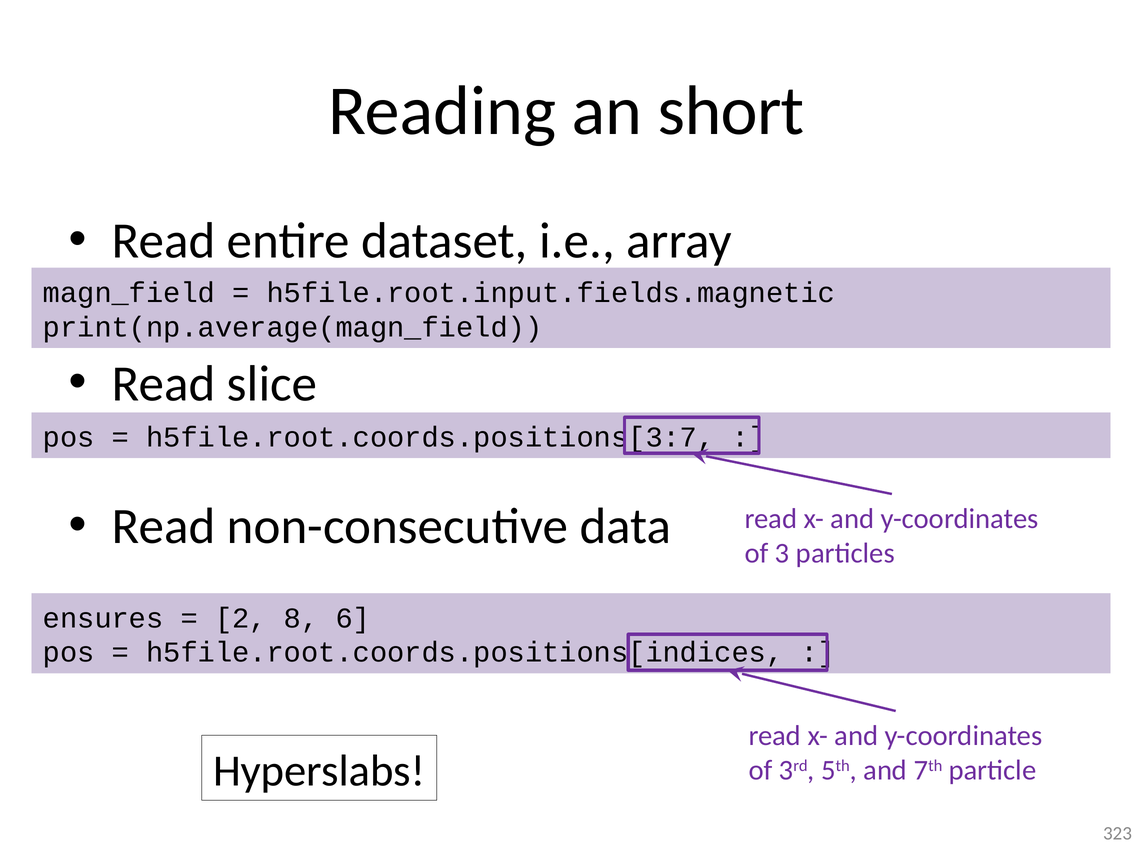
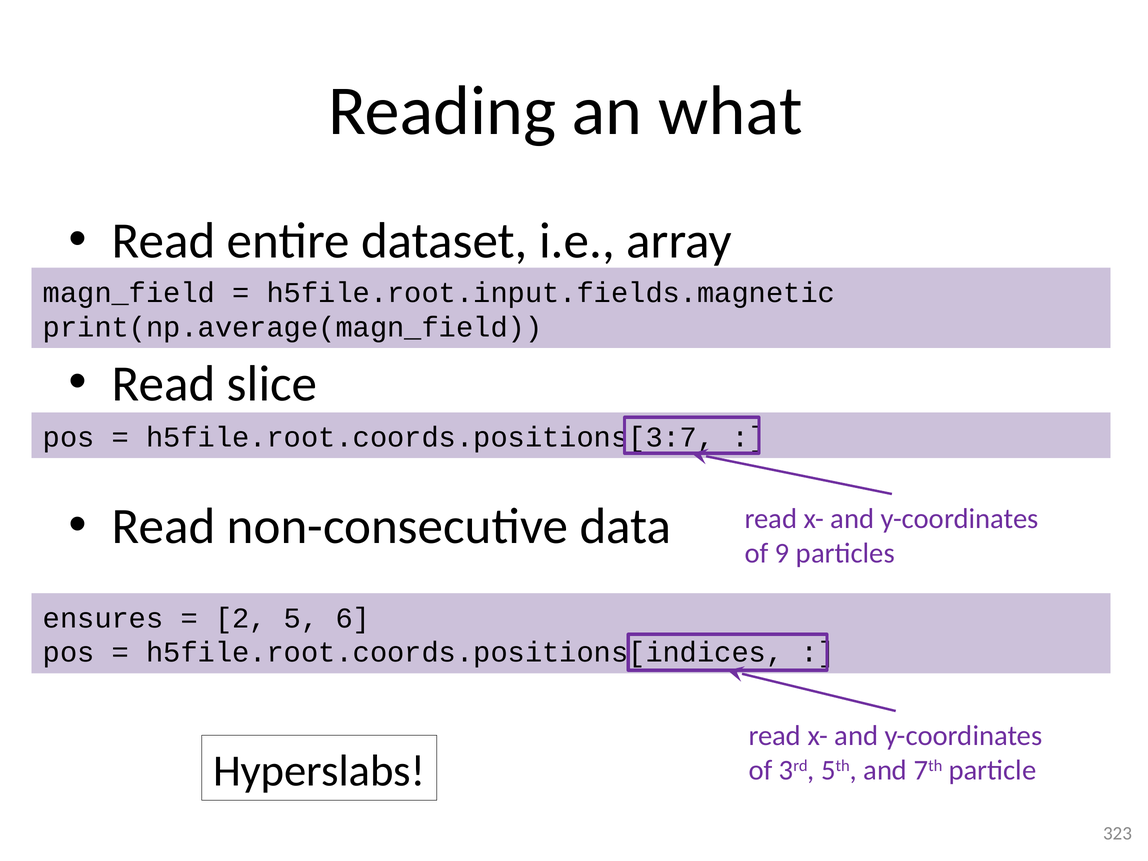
short: short -> what
3: 3 -> 9
8: 8 -> 5
